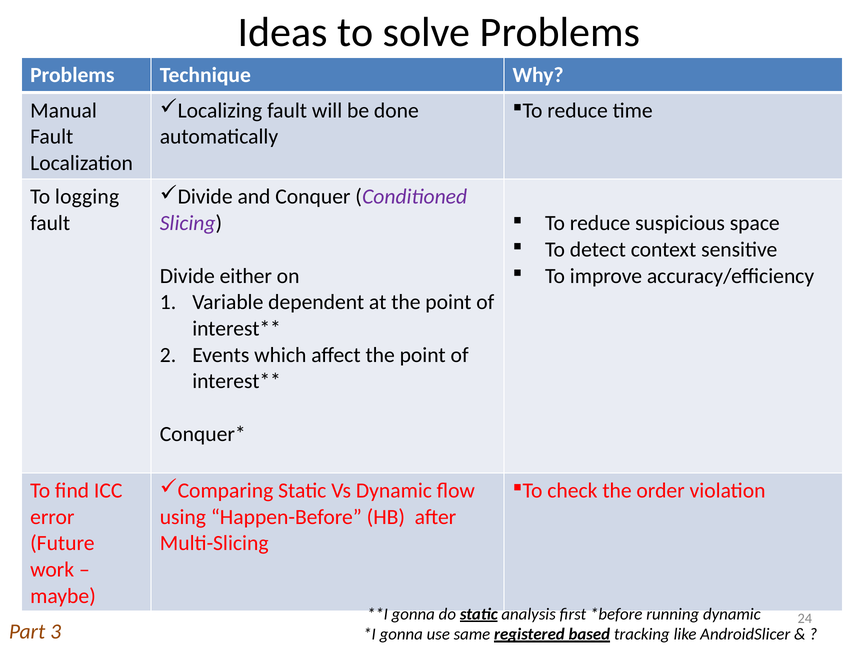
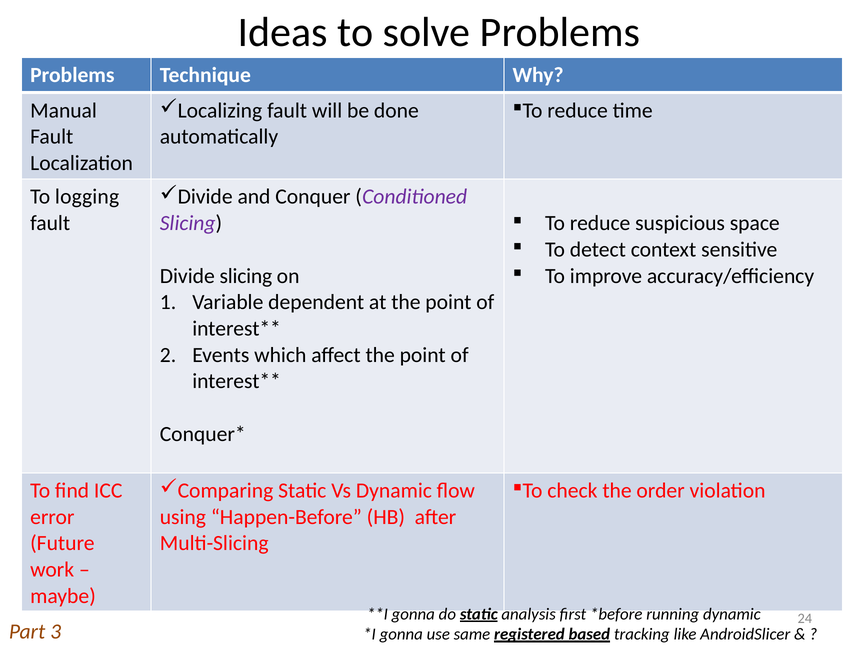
Divide either: either -> slicing
